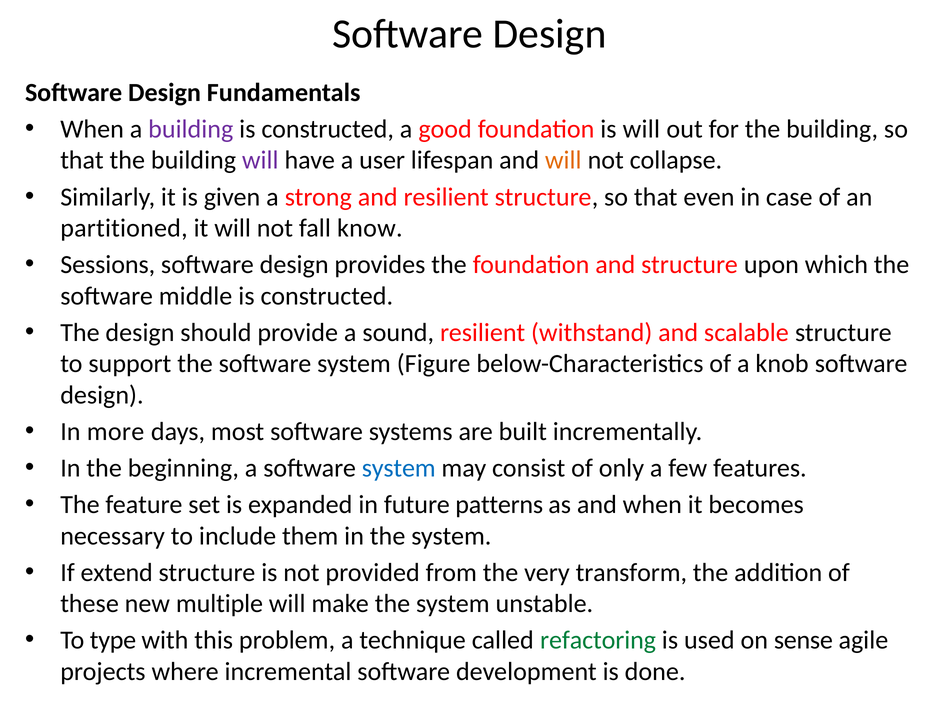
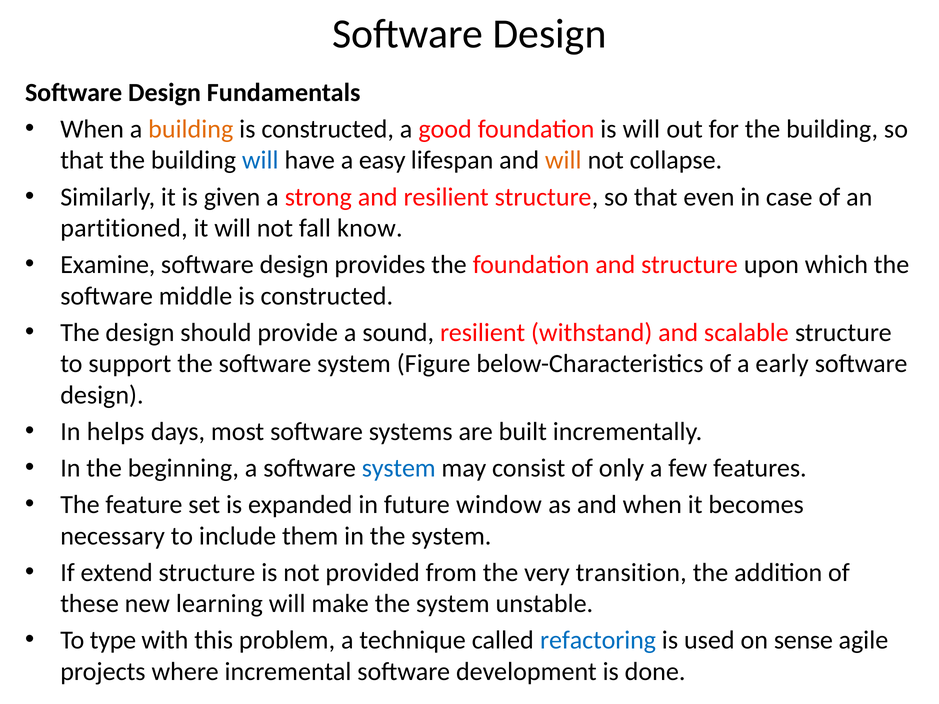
building at (191, 129) colour: purple -> orange
will at (260, 160) colour: purple -> blue
user: user -> easy
Sessions: Sessions -> Examine
knob: knob -> early
more: more -> helps
patterns: patterns -> window
transform: transform -> transition
multiple: multiple -> learning
refactoring colour: green -> blue
